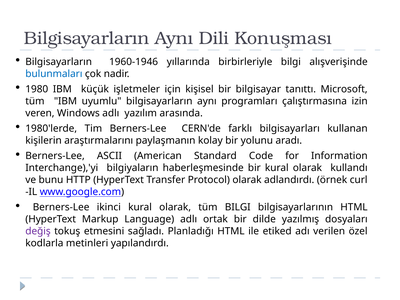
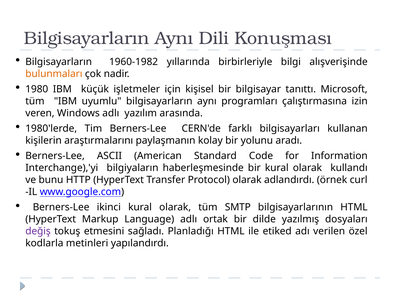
1960-1946: 1960-1946 -> 1960-1982
bulunmaları colour: blue -> orange
tüm BILGI: BILGI -> SMTP
